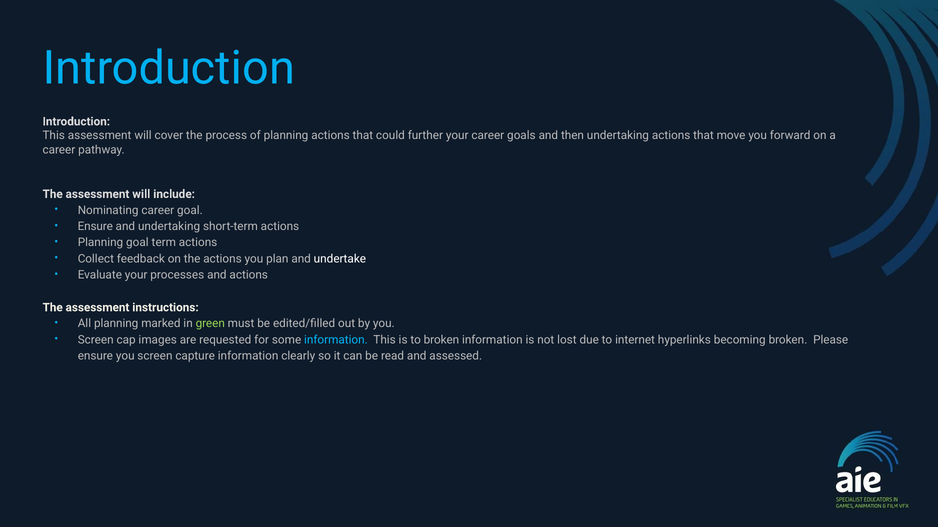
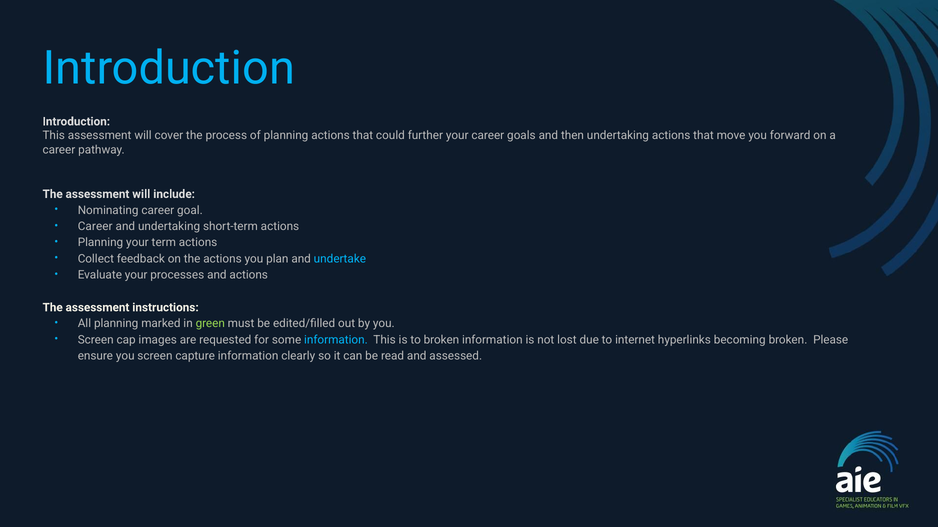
Ensure at (95, 227): Ensure -> Career
Planning goal: goal -> your
undertake colour: white -> light blue
